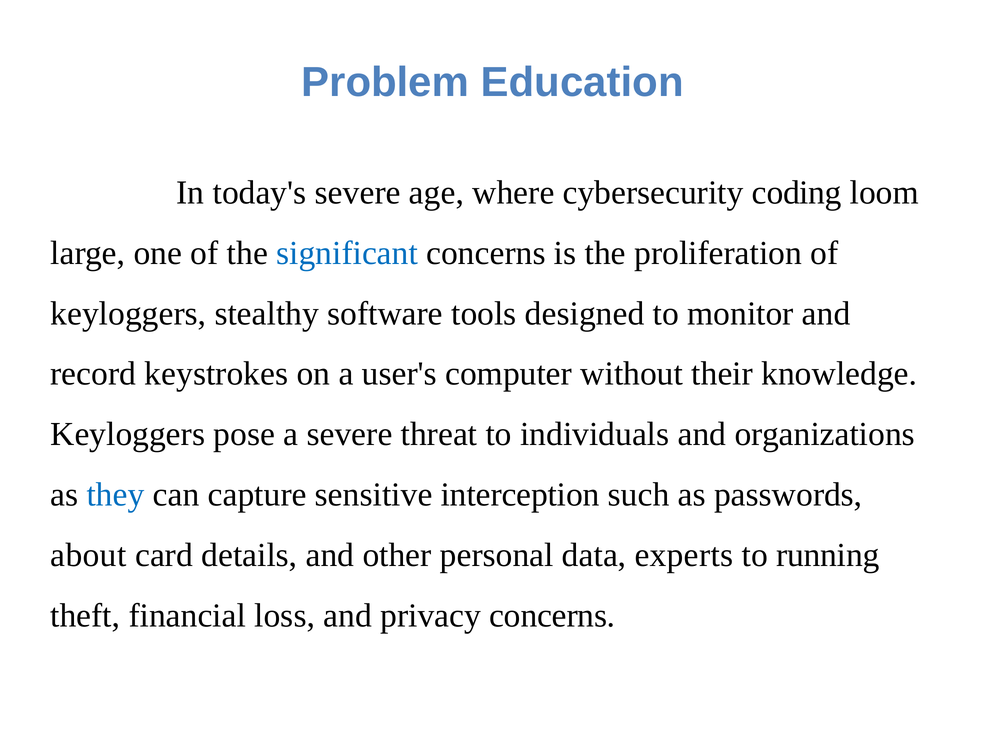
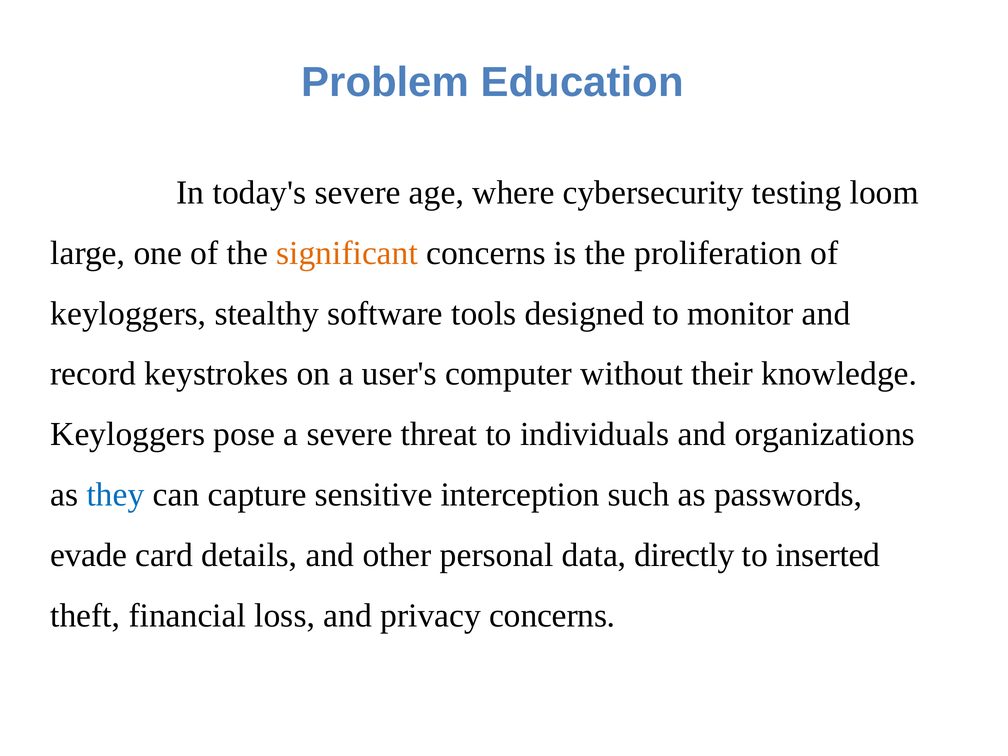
coding: coding -> testing
significant colour: blue -> orange
about: about -> evade
experts: experts -> directly
running: running -> inserted
